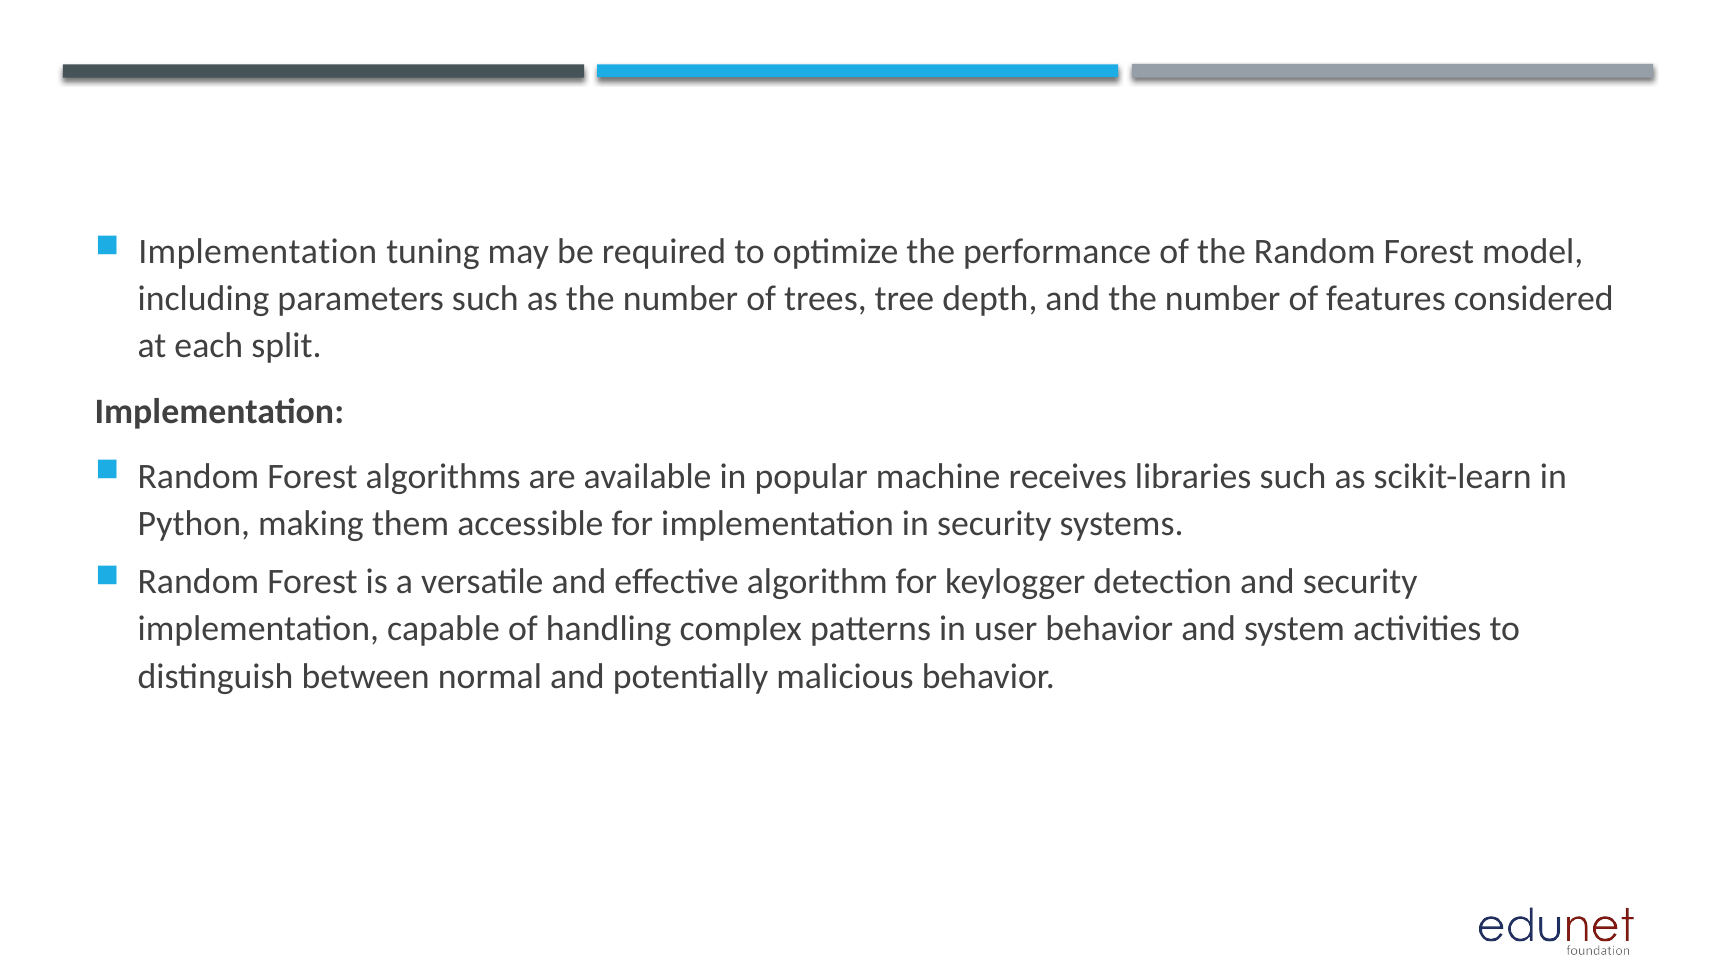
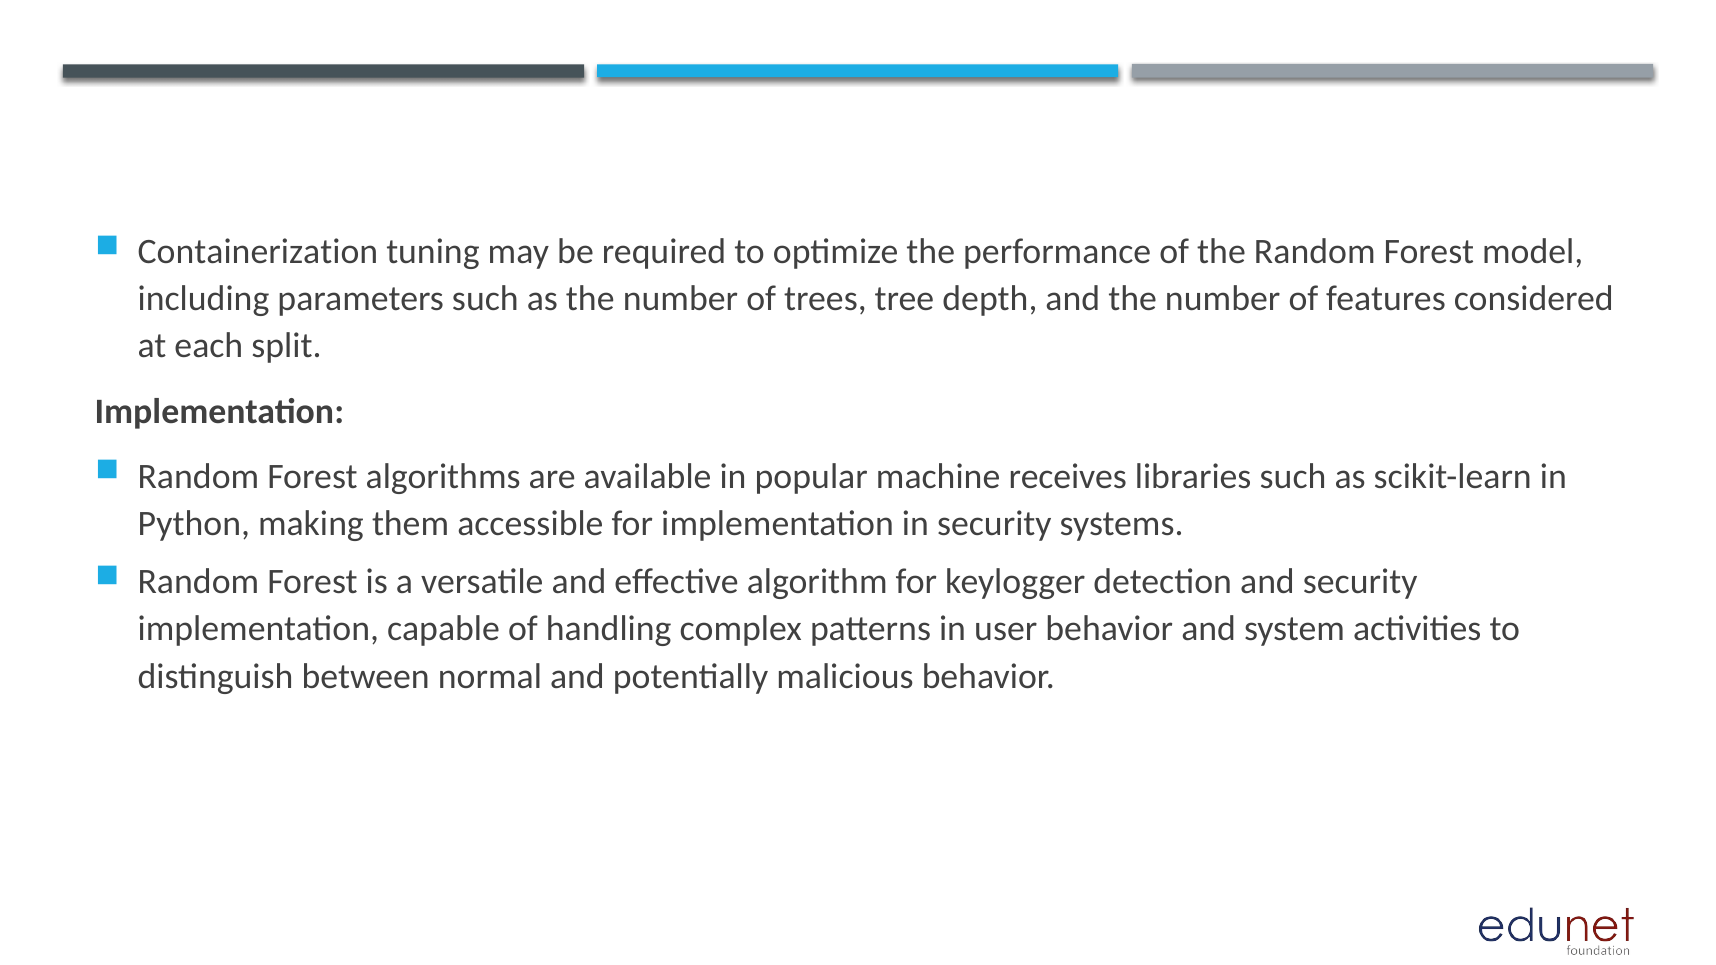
Implementation at (258, 252): Implementation -> Containerization
